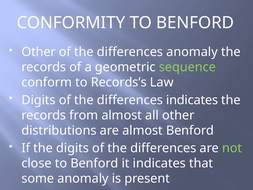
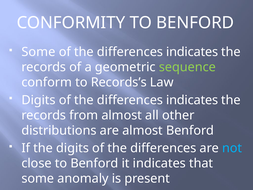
Other at (39, 52): Other -> Some
anomaly at (192, 52): anomaly -> indicates
not colour: light green -> light blue
